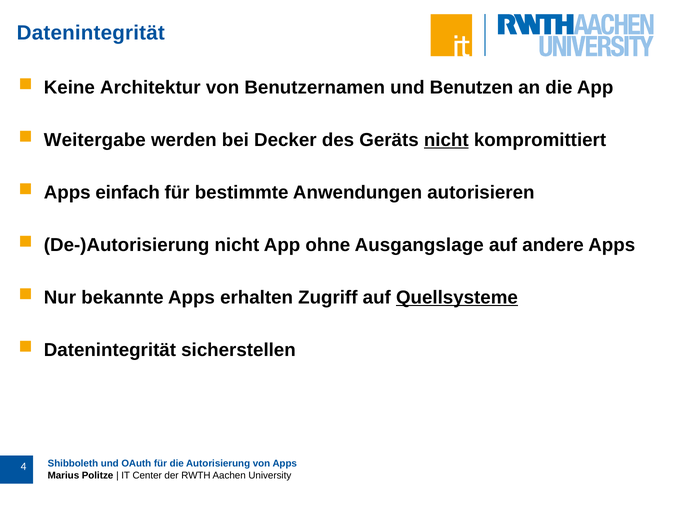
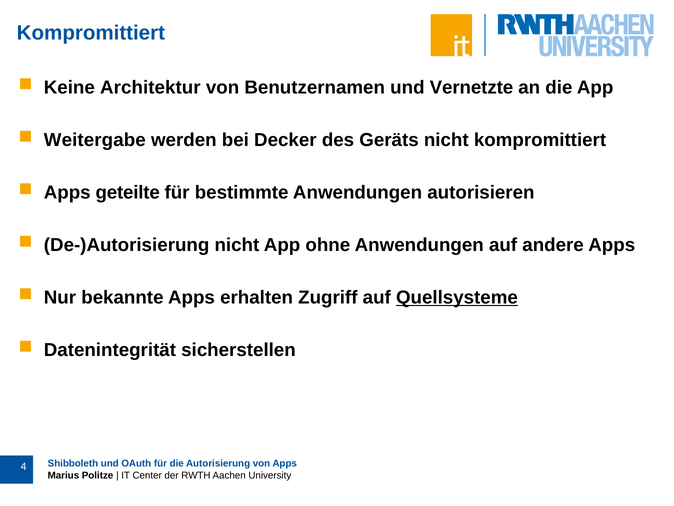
Datenintegrität at (91, 33): Datenintegrität -> Kompromittiert
Benutzen: Benutzen -> Vernetzte
nicht at (446, 140) underline: present -> none
einfach: einfach -> geteilte
ohne Ausgangslage: Ausgangslage -> Anwendungen
